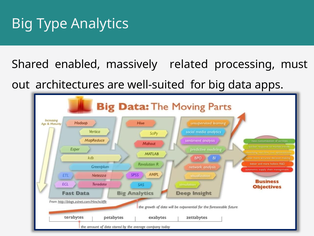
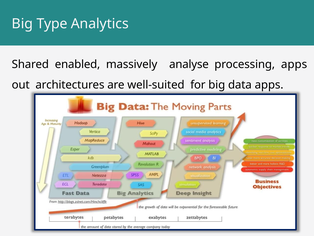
related: related -> analyse
processing must: must -> apps
